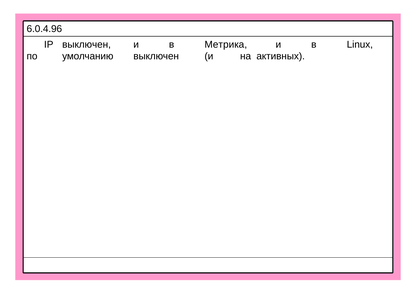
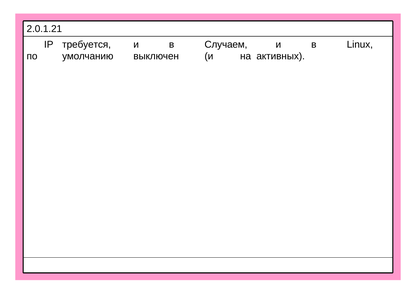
6.0.4.96: 6.0.4.96 -> 2.0.1.21
IP выключен: выключен -> требуется
Метрика: Метрика -> Случаем
